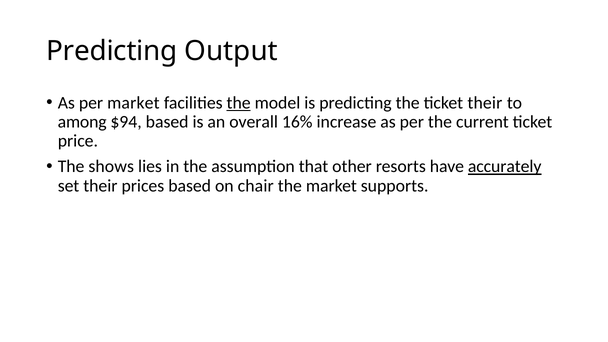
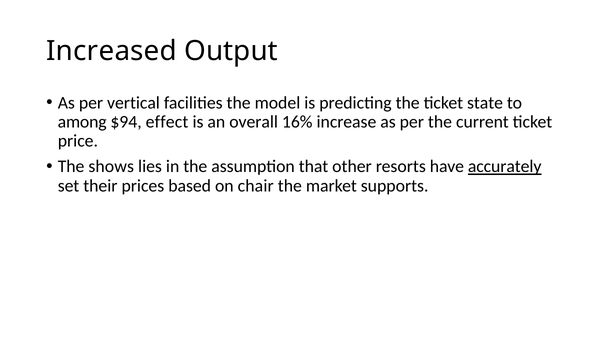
Predicting at (112, 51): Predicting -> Increased
per market: market -> vertical
the at (239, 103) underline: present -> none
ticket their: their -> state
$94 based: based -> effect
